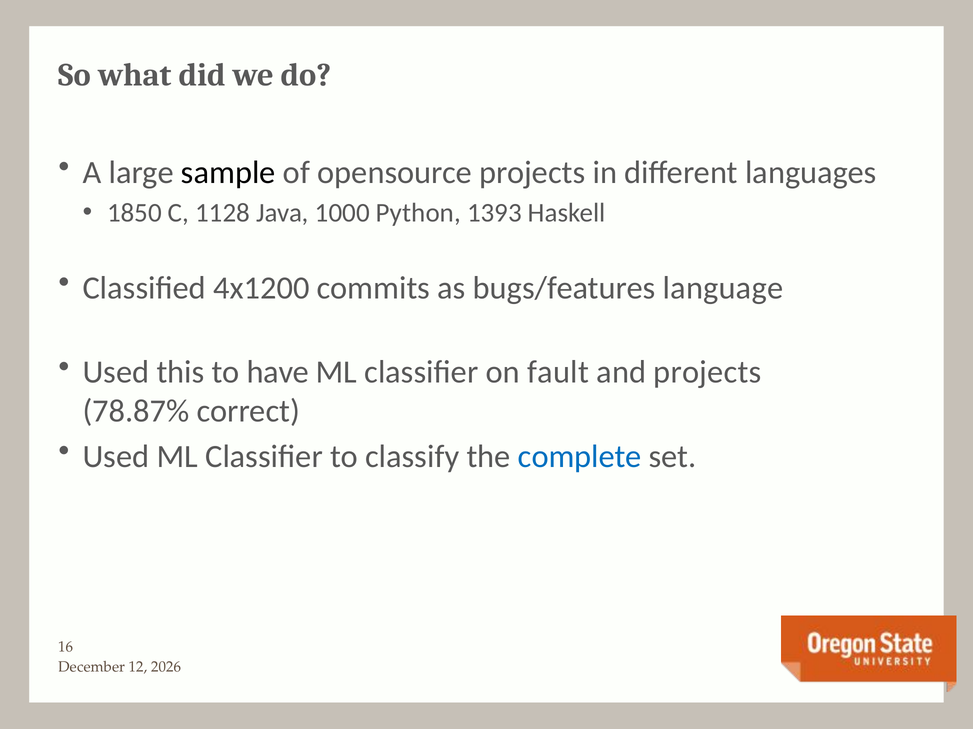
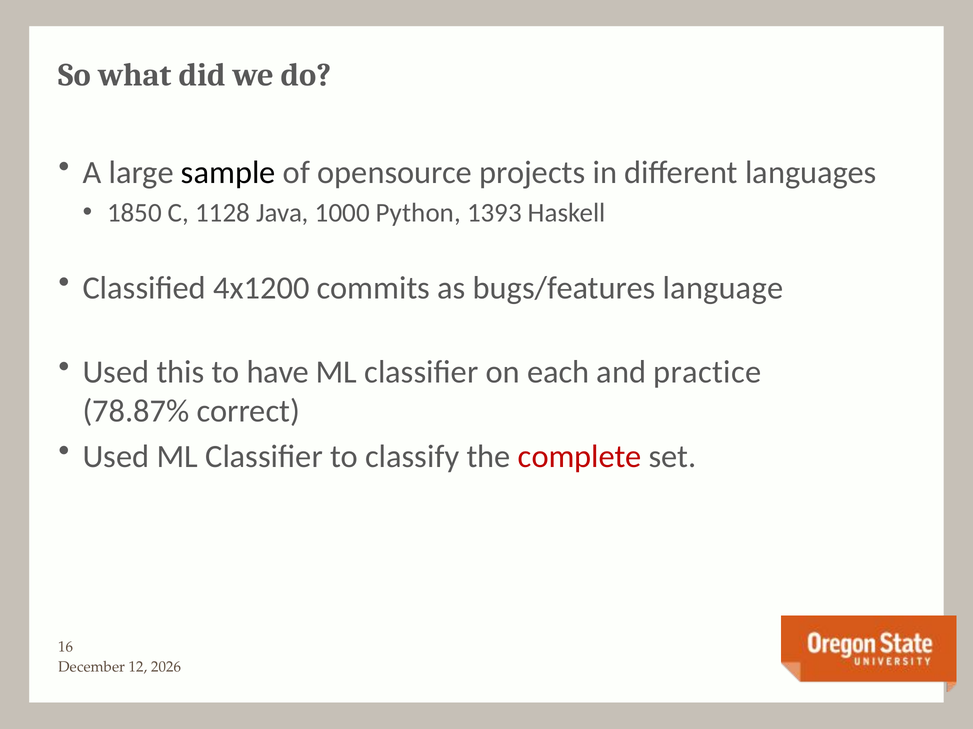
fault: fault -> each
and projects: projects -> practice
complete colour: blue -> red
